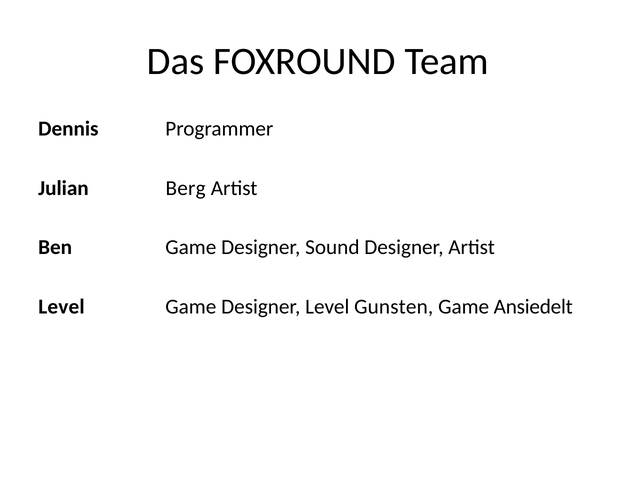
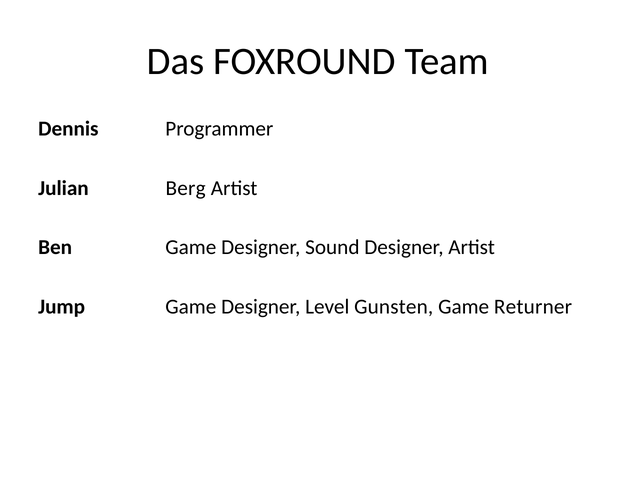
Level at (61, 307): Level -> Jump
Ansiedelt: Ansiedelt -> Returner
